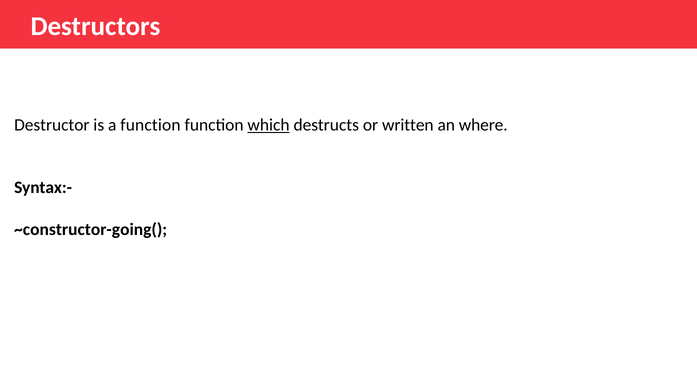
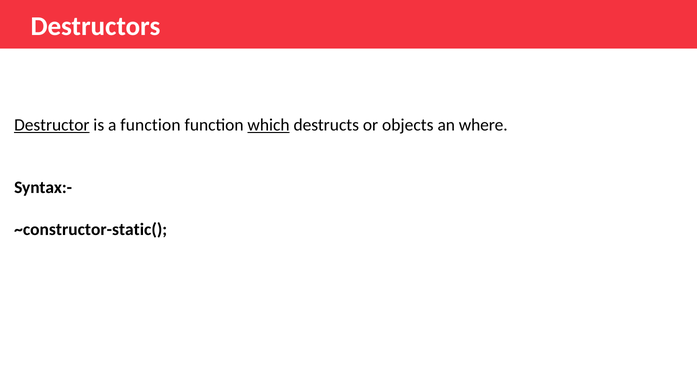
Destructor underline: none -> present
written: written -> objects
~constructor-going(: ~constructor-going( -> ~constructor-static(
